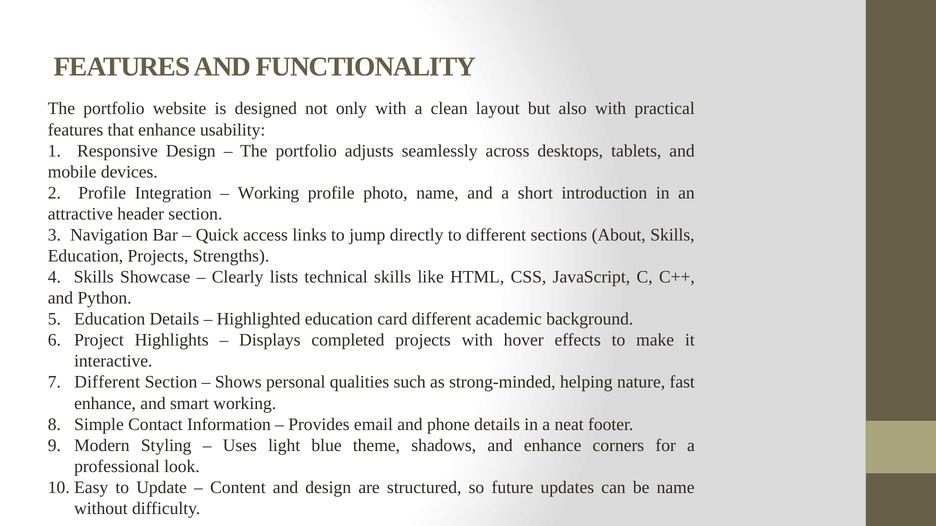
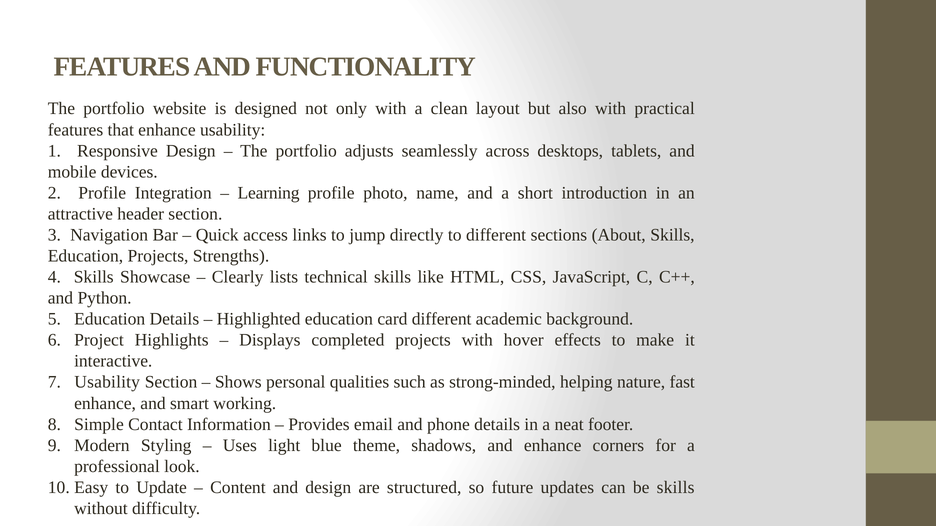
Working at (269, 193): Working -> Learning
Different at (107, 383): Different -> Usability
be name: name -> skills
